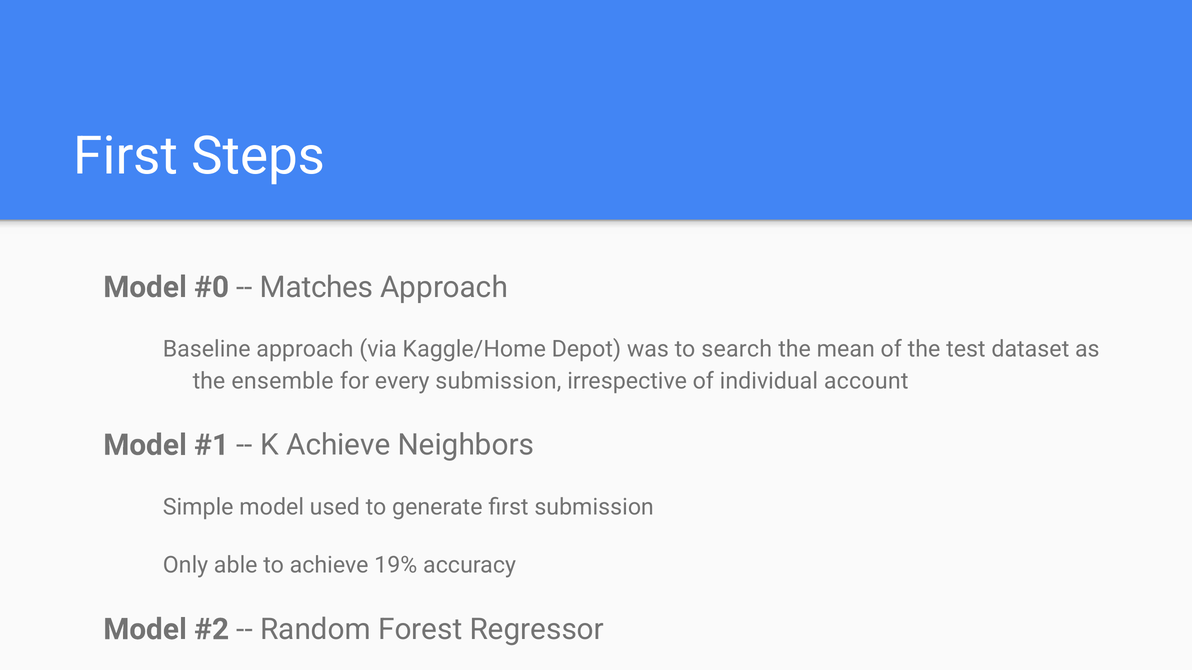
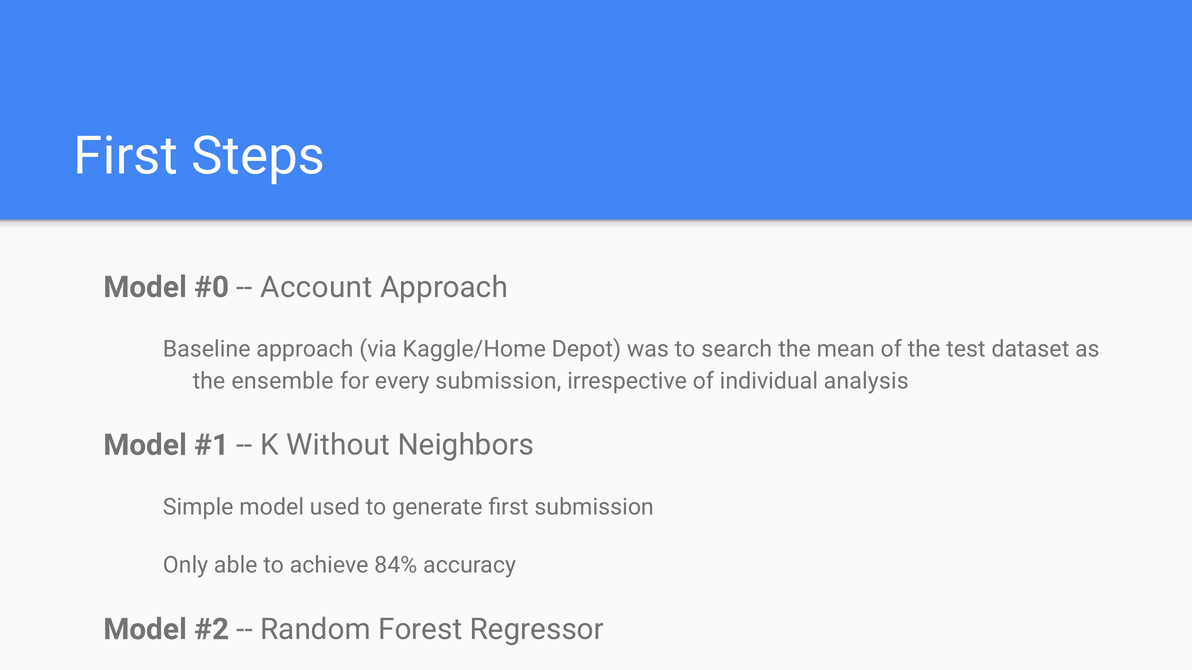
Matches: Matches -> Account
account: account -> analysis
K Achieve: Achieve -> Without
19%: 19% -> 84%
